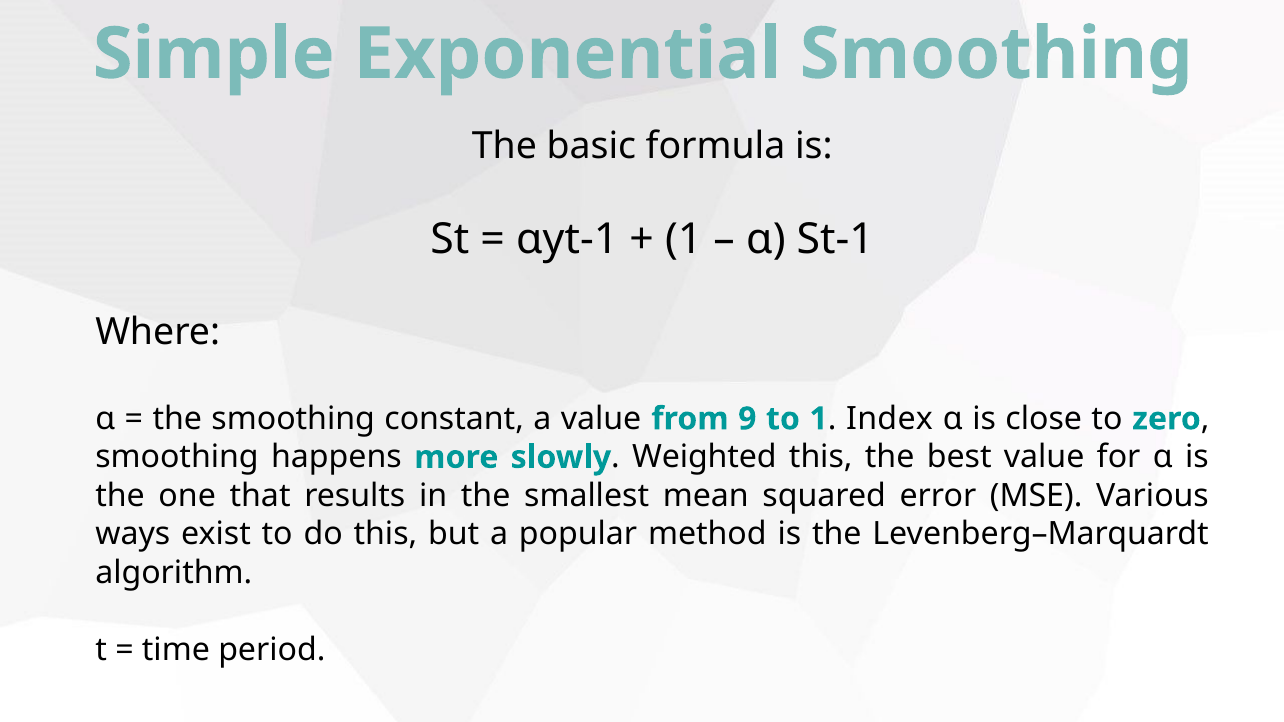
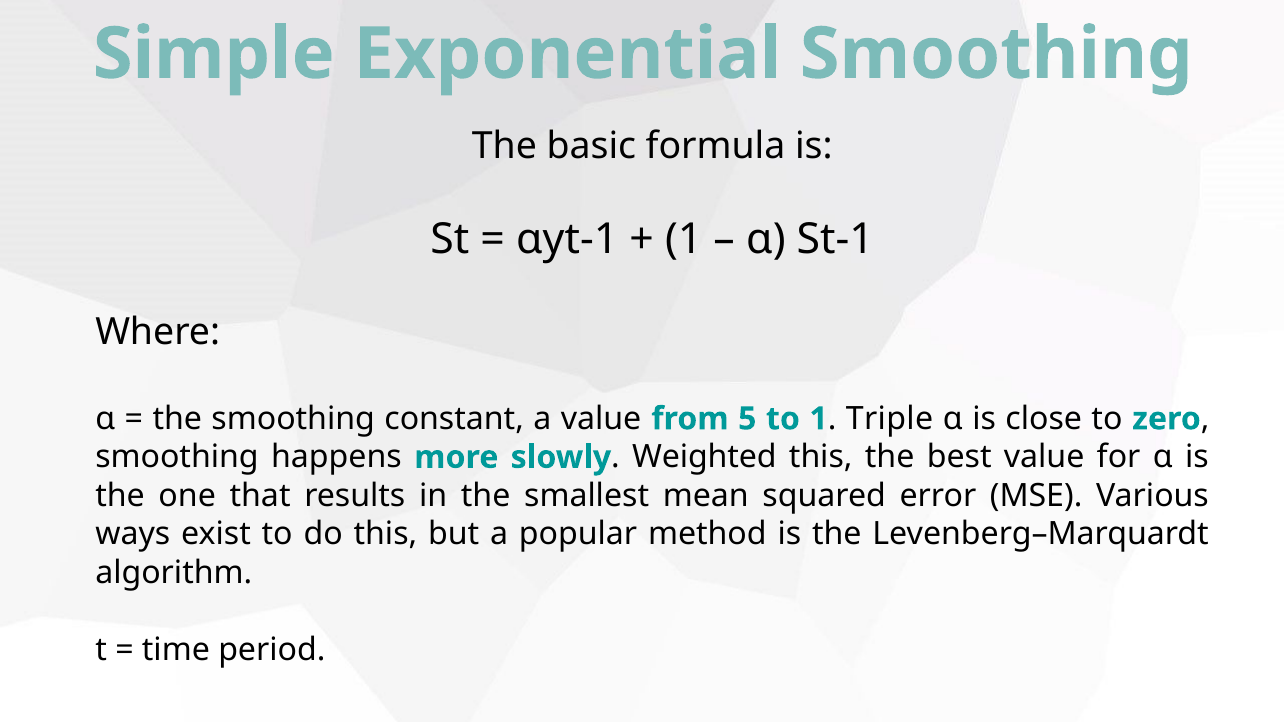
9: 9 -> 5
Index: Index -> Triple
